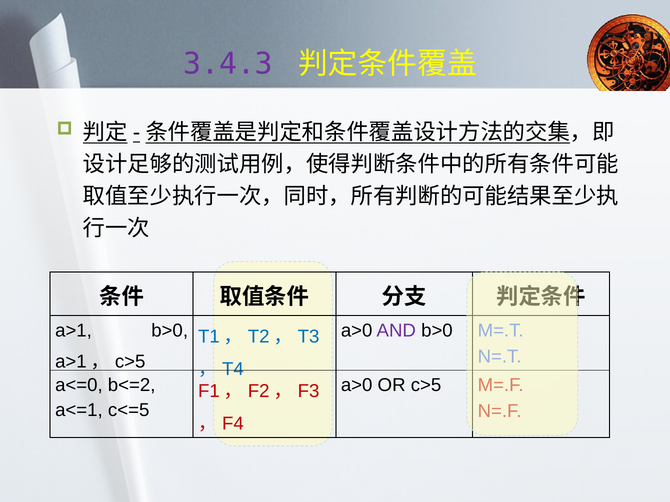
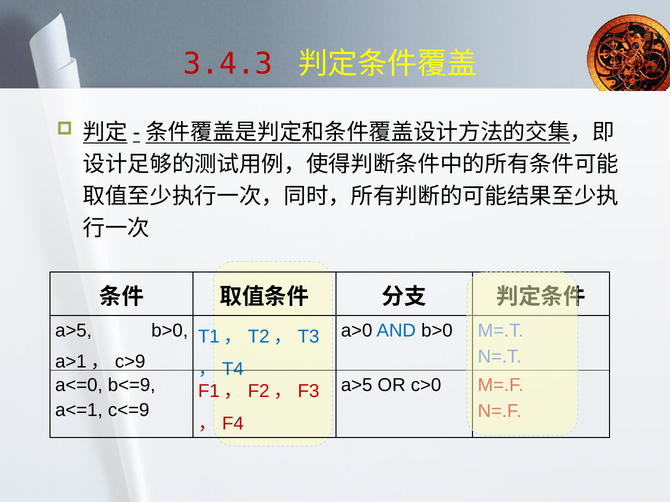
3.4.3 colour: purple -> red
a>1 at (74, 331): a>1 -> a>5
AND colour: purple -> blue
c>5 at (130, 362): c>5 -> c>9
b<=2: b<=2 -> b<=9
a>0 at (357, 386): a>0 -> a>5
OR c>5: c>5 -> c>0
c<=5: c<=5 -> c<=9
